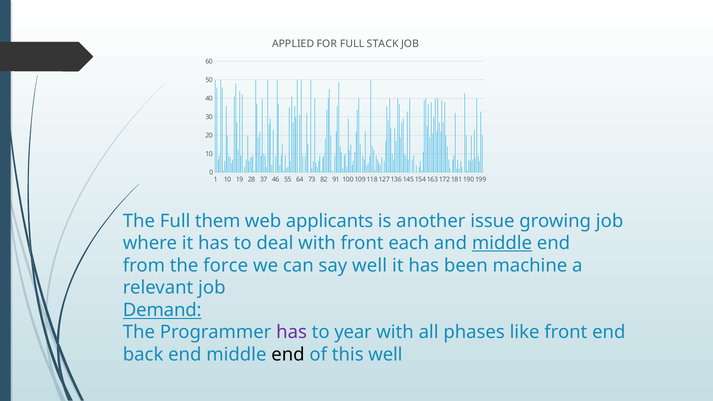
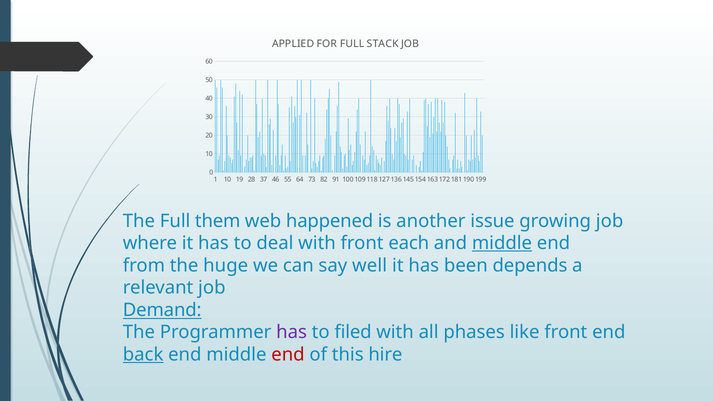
applicants: applicants -> happened
force: force -> huge
machine: machine -> depends
year: year -> filed
back underline: none -> present
end at (288, 355) colour: black -> red
this well: well -> hire
